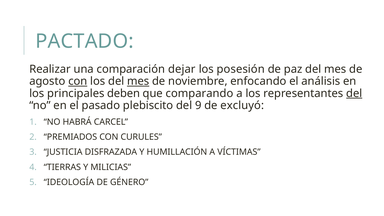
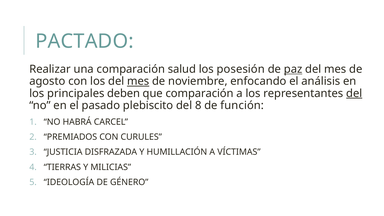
dejar: dejar -> salud
paz underline: none -> present
con at (78, 81) underline: present -> none
que comparando: comparando -> comparación
9: 9 -> 8
excluyó: excluyó -> función
